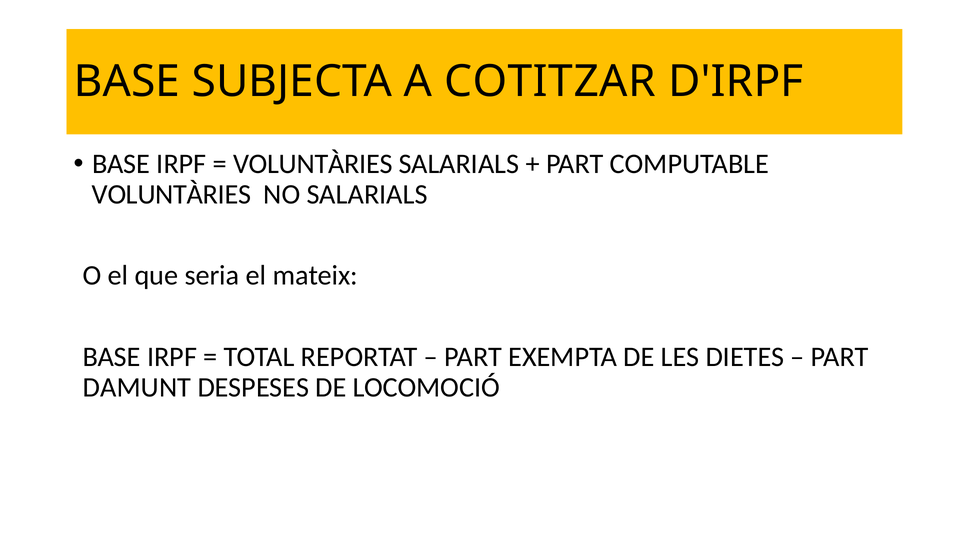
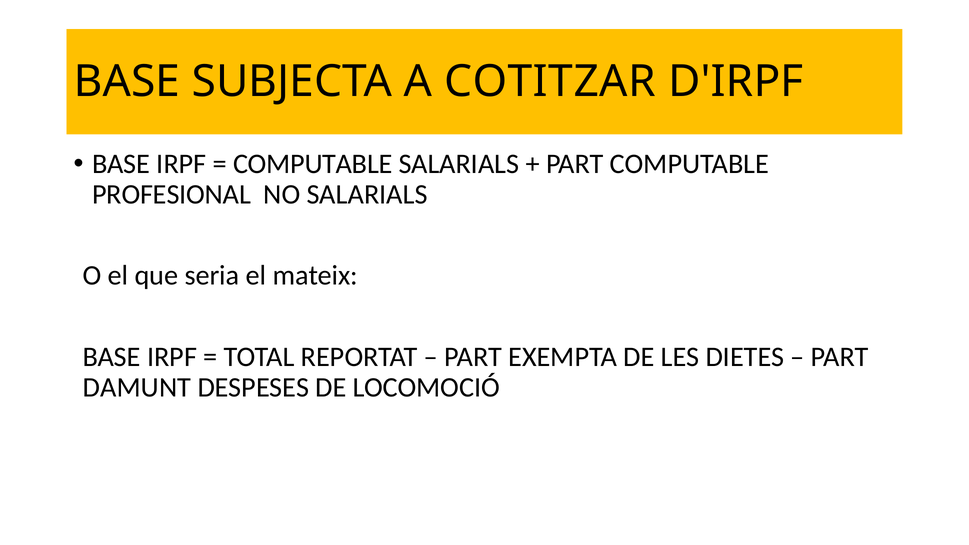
VOLUNTÀRIES at (313, 164): VOLUNTÀRIES -> COMPUTABLE
VOLUNTÀRIES at (172, 194): VOLUNTÀRIES -> PROFESIONAL
